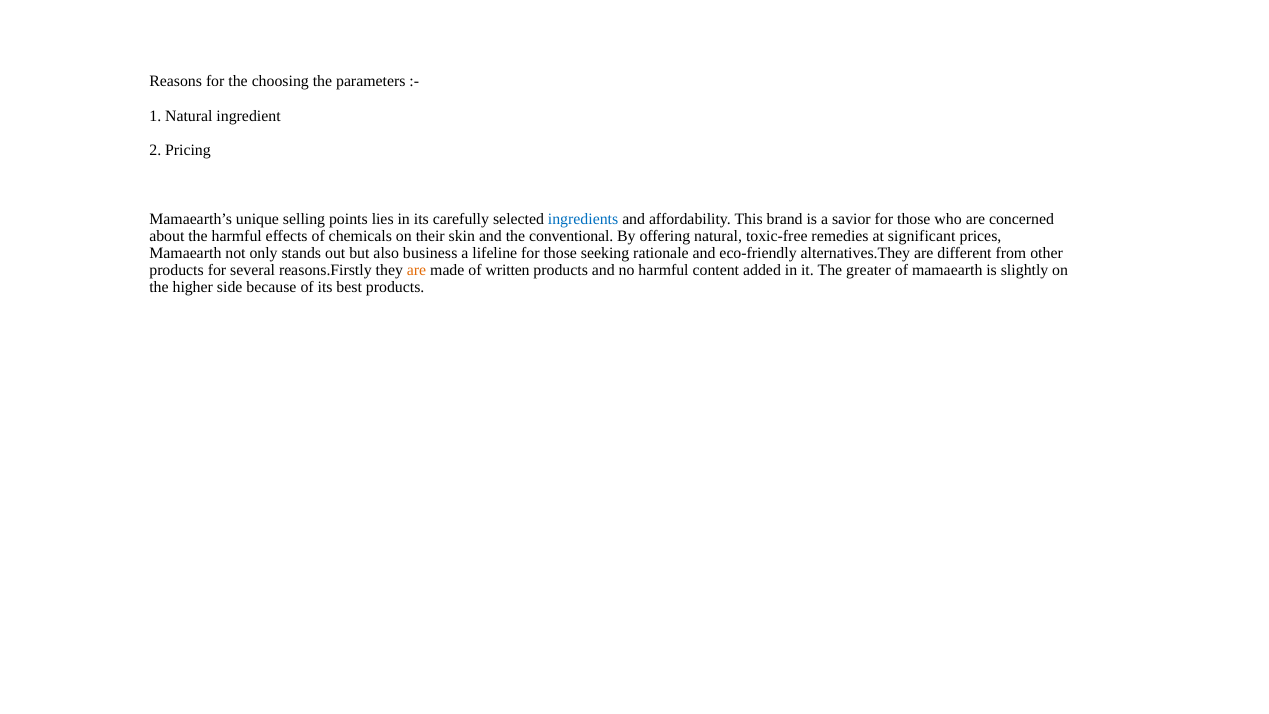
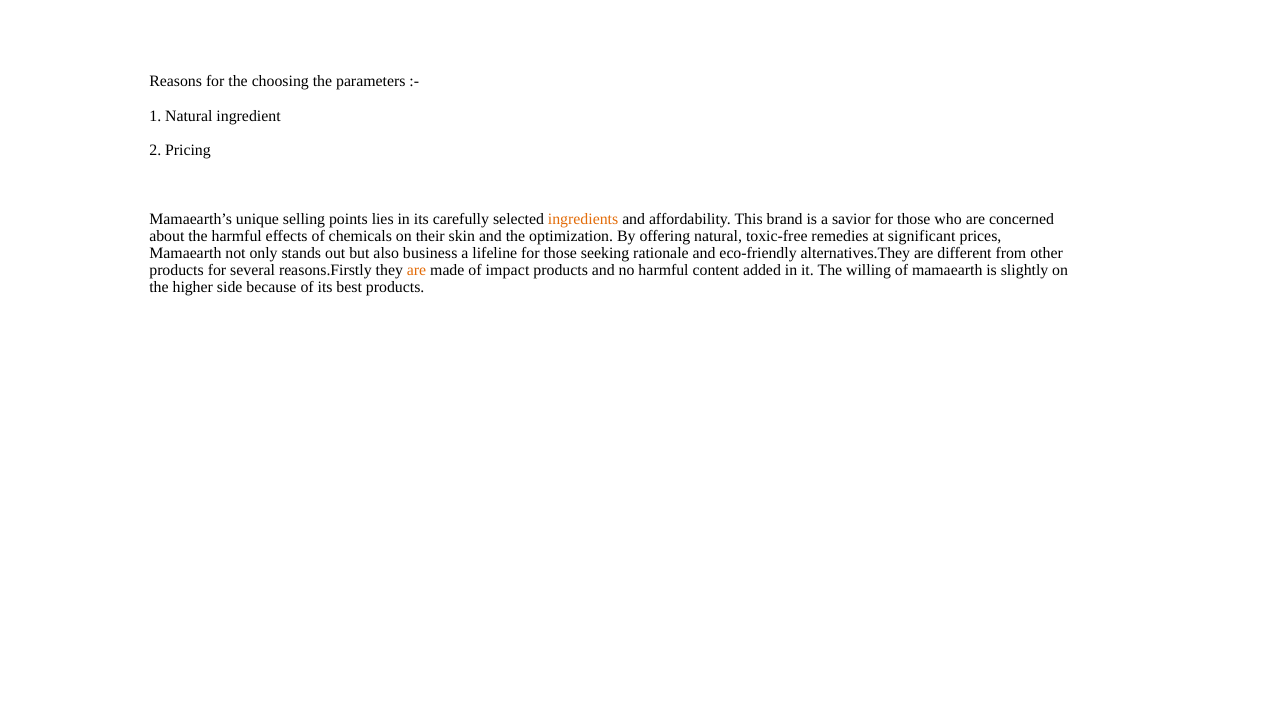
ingredients colour: blue -> orange
conventional: conventional -> optimization
written: written -> impact
greater: greater -> willing
